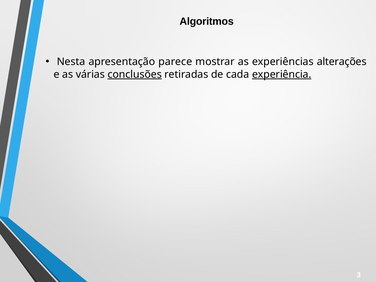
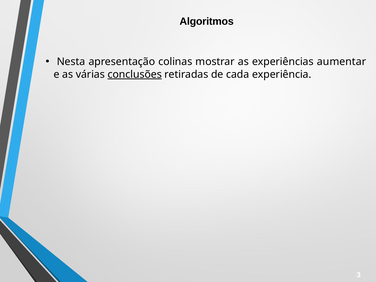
parece: parece -> colinas
alterações: alterações -> aumentar
experiência underline: present -> none
